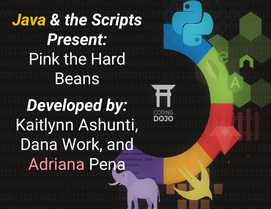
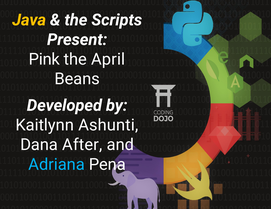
Hard: Hard -> April
Work: Work -> After
Adriana colour: pink -> light blue
